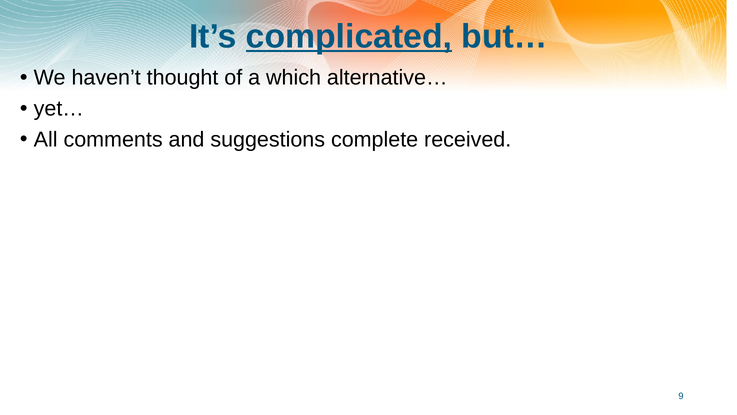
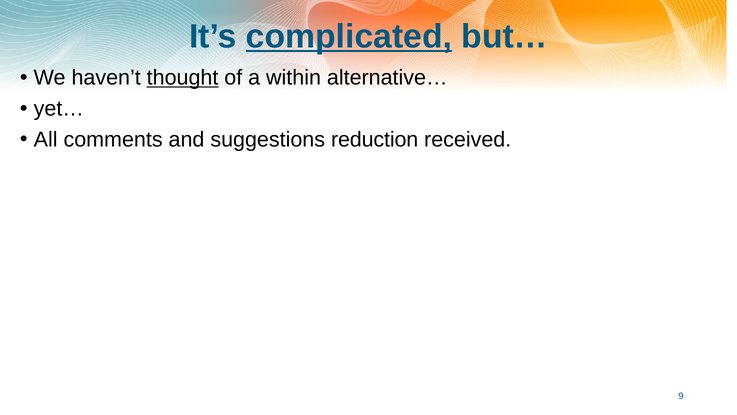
thought underline: none -> present
which: which -> within
complete: complete -> reduction
